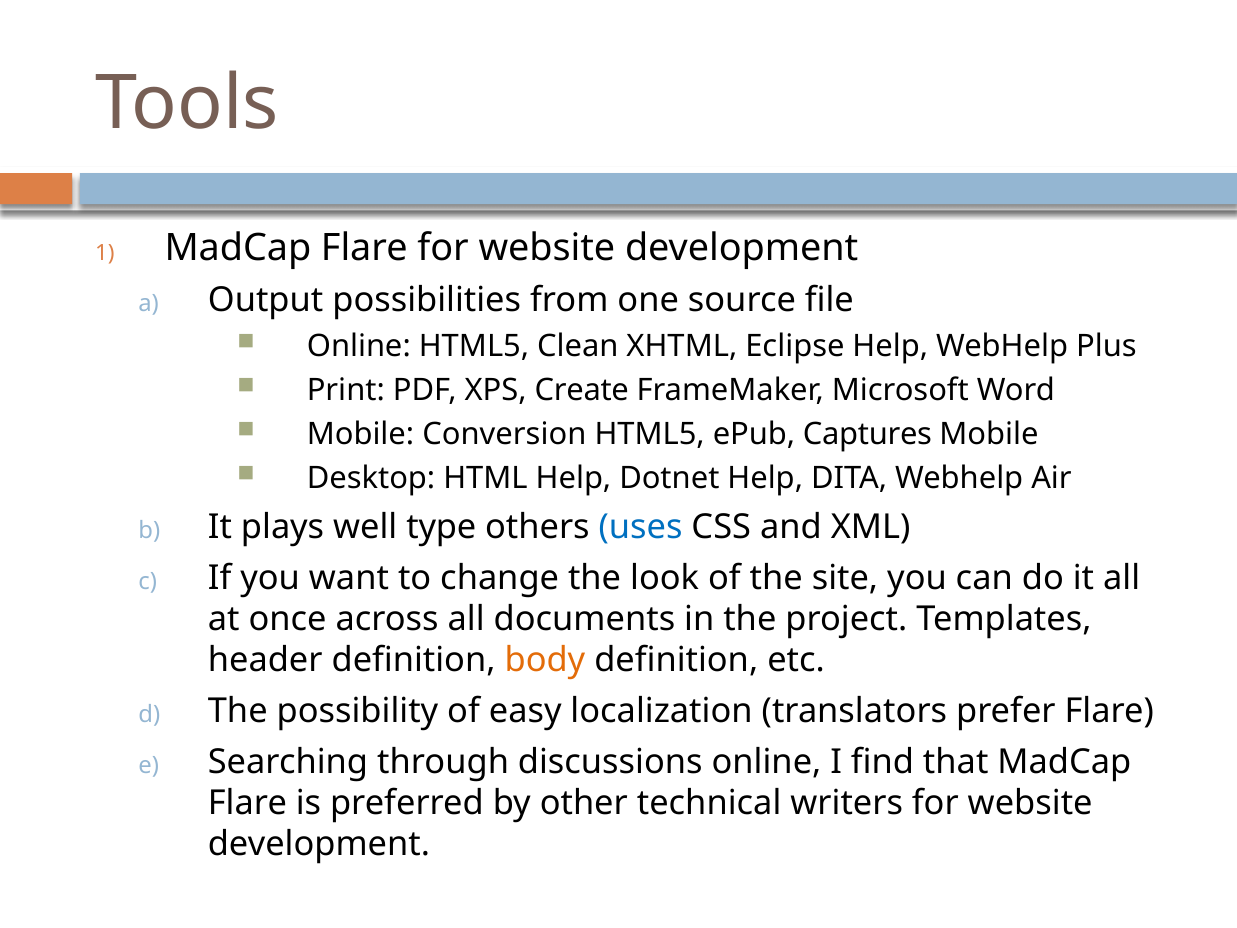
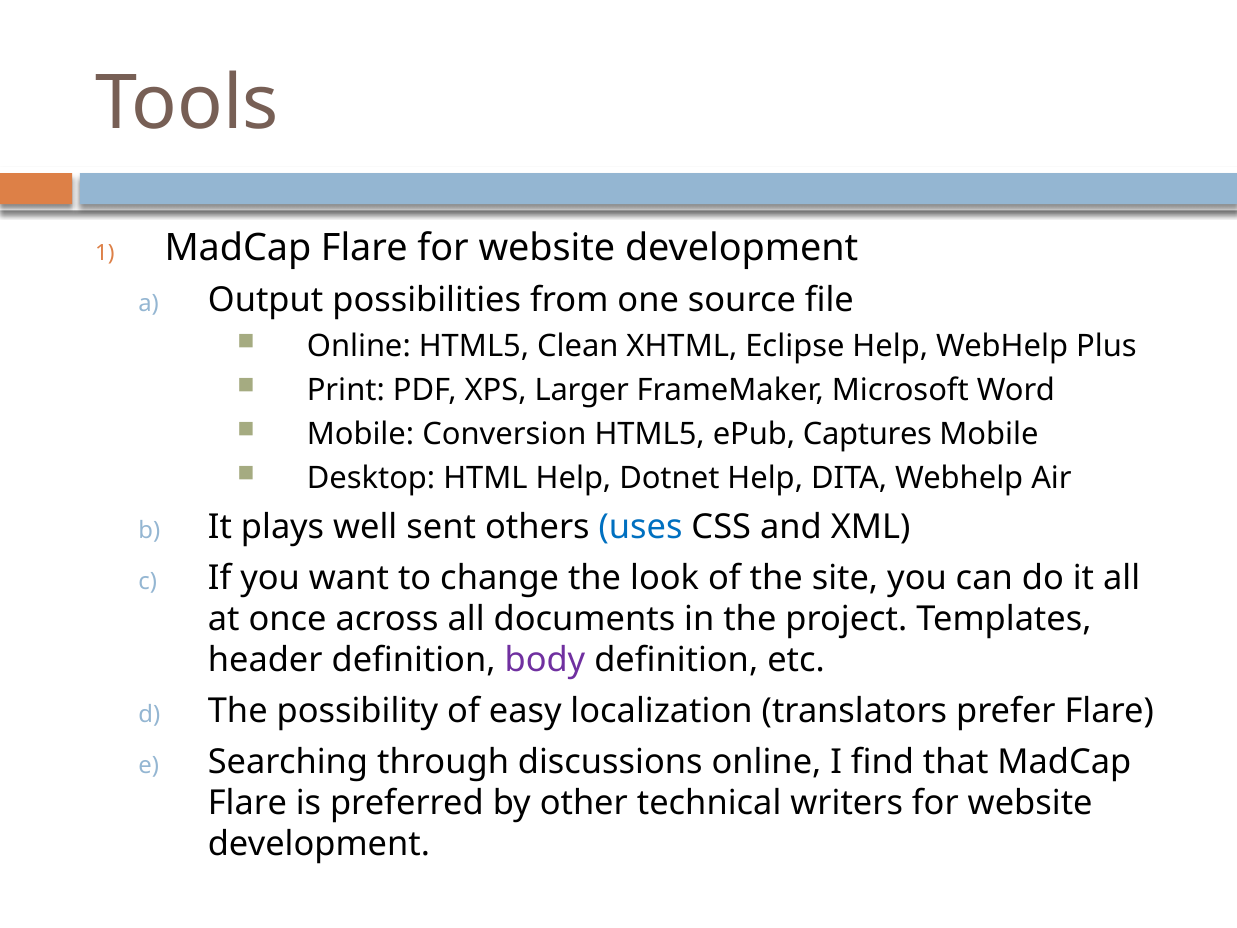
Create: Create -> Larger
type: type -> sent
body colour: orange -> purple
